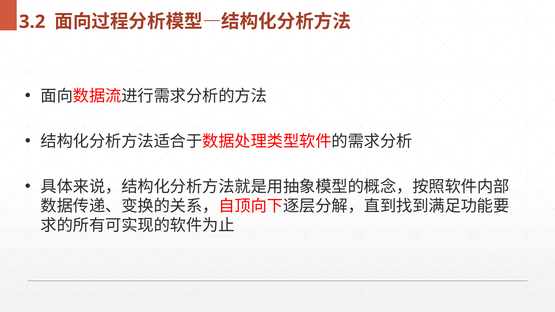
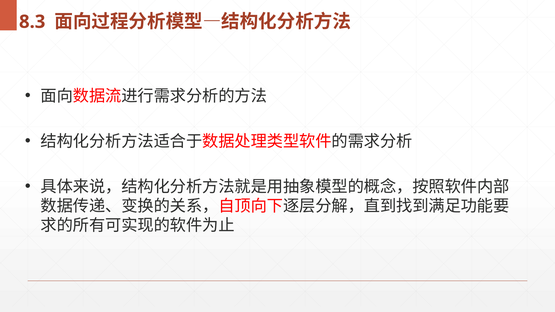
3.2: 3.2 -> 8.3
